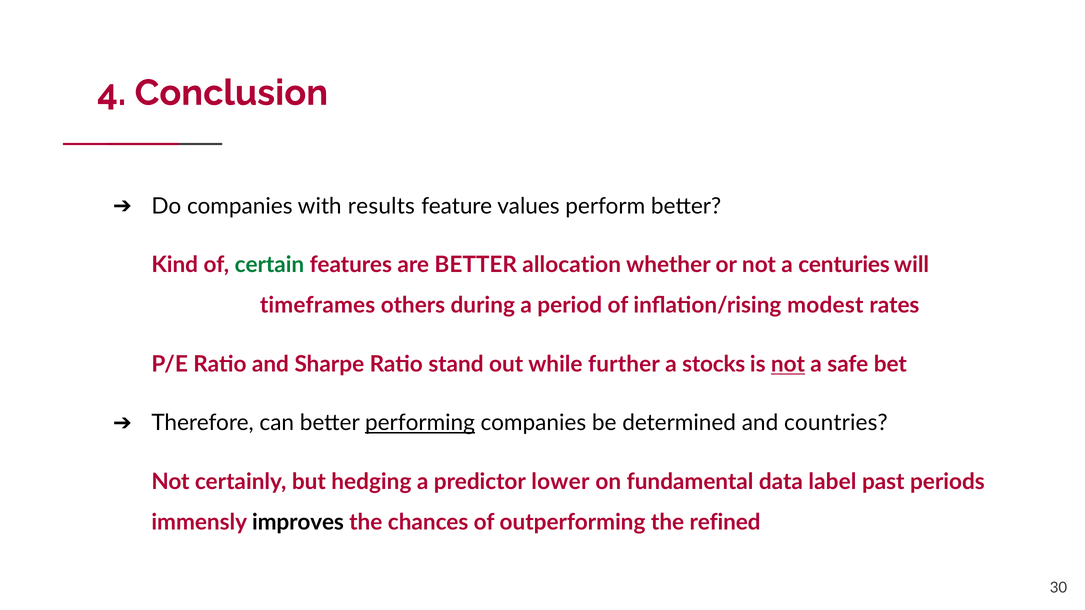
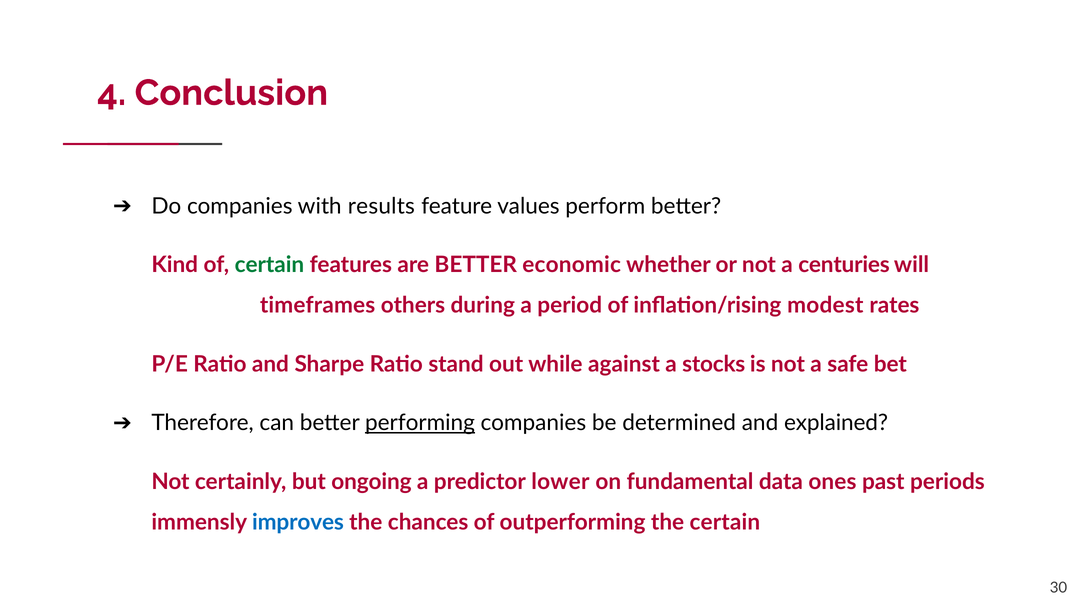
allocation: allocation -> economic
further: further -> against
not at (788, 364) underline: present -> none
countries: countries -> explained
hedging: hedging -> ongoing
label: label -> ones
improves colour: black -> blue
the refined: refined -> certain
